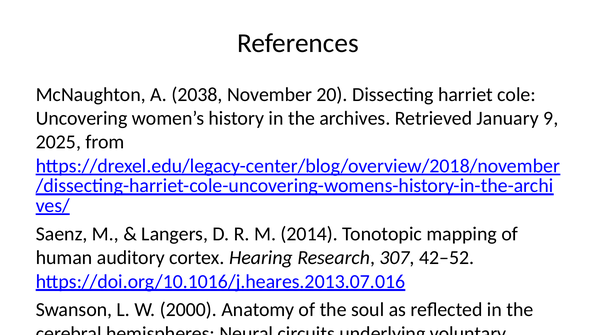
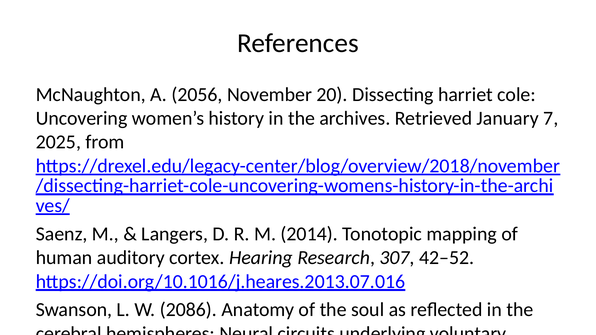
2038: 2038 -> 2056
9: 9 -> 7
2000: 2000 -> 2086
